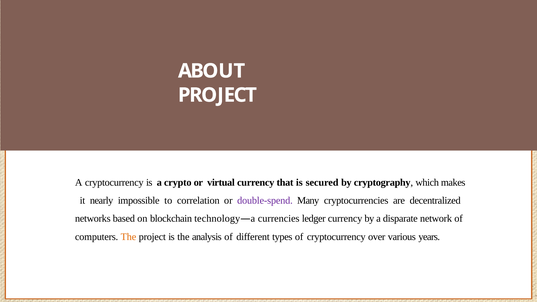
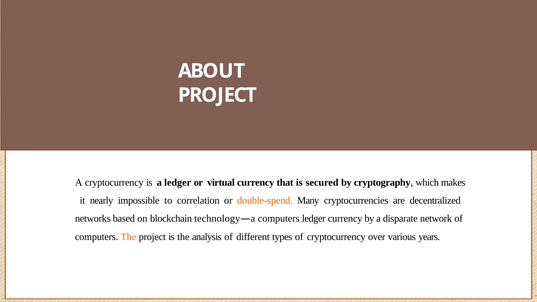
a crypto: crypto -> ledger
double-spend colour: purple -> orange
a currencies: currencies -> computers
